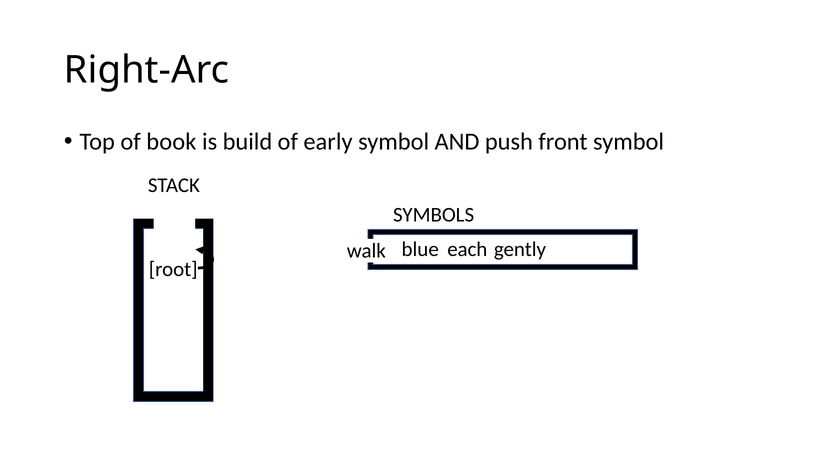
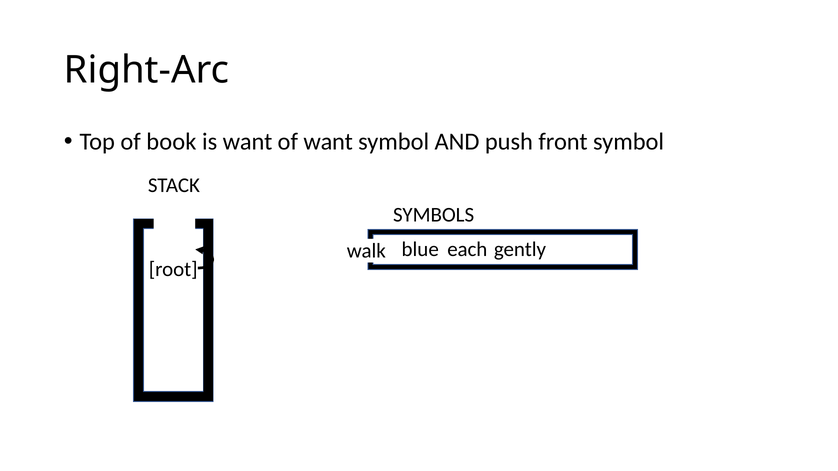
is build: build -> want
of early: early -> want
